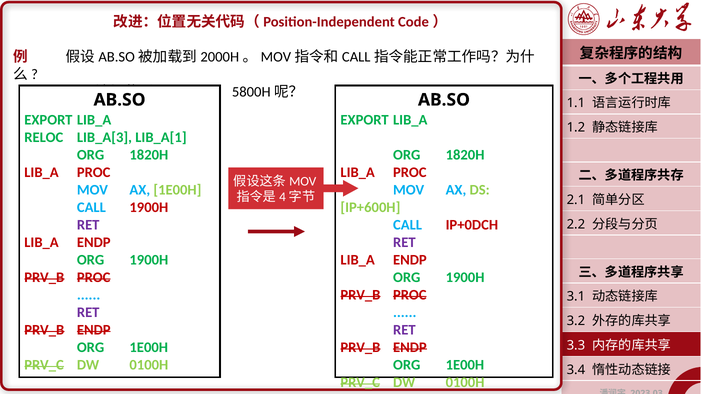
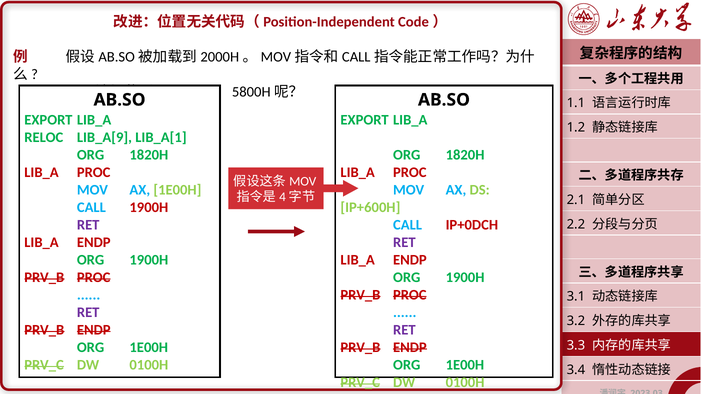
LIB_A[3: LIB_A[3 -> LIB_A[9
